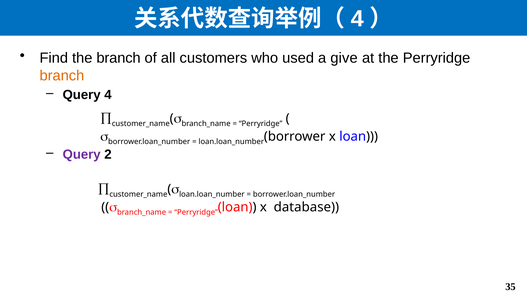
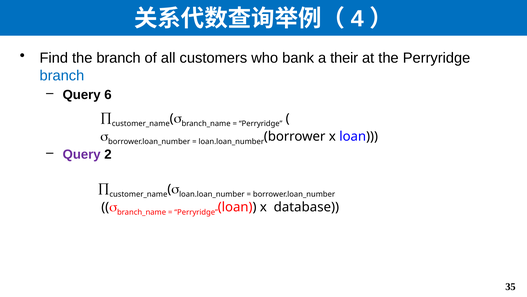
used: used -> bank
give: give -> their
branch at (62, 76) colour: orange -> blue
Query 4: 4 -> 6
